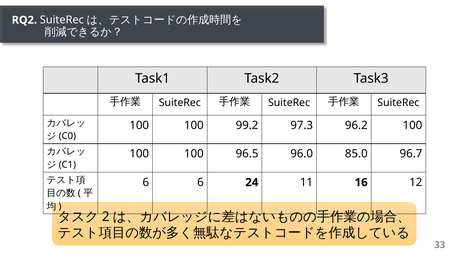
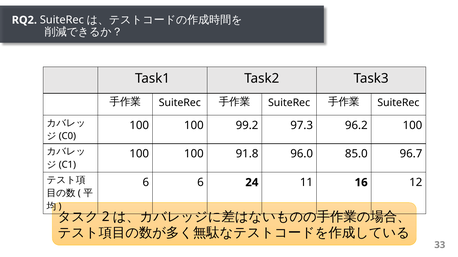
96.5: 96.5 -> 91.8
